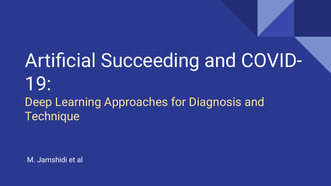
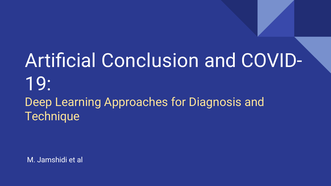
Succeeding: Succeeding -> Conclusion
